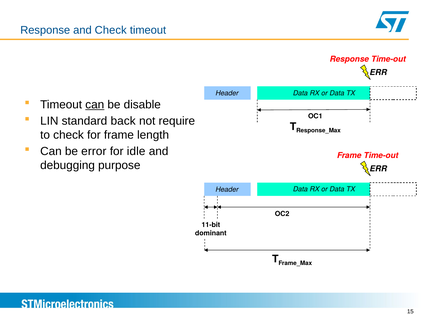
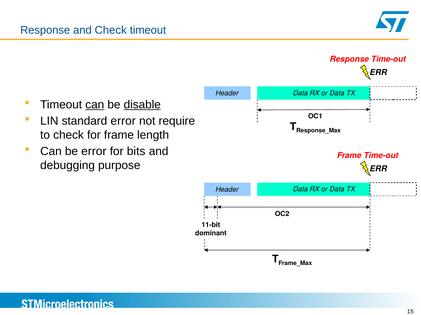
disable underline: none -> present
standard back: back -> error
idle: idle -> bits
